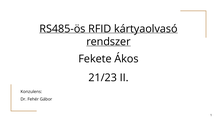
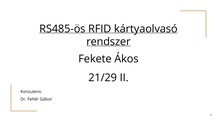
21/23: 21/23 -> 21/29
